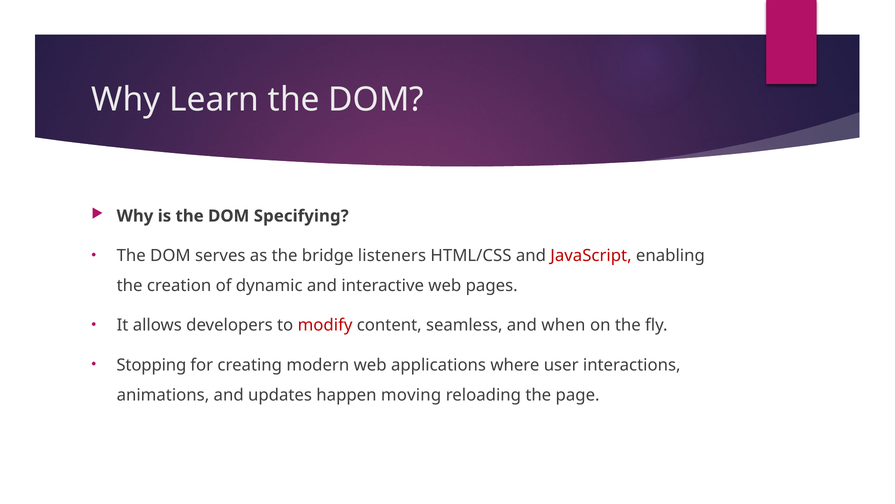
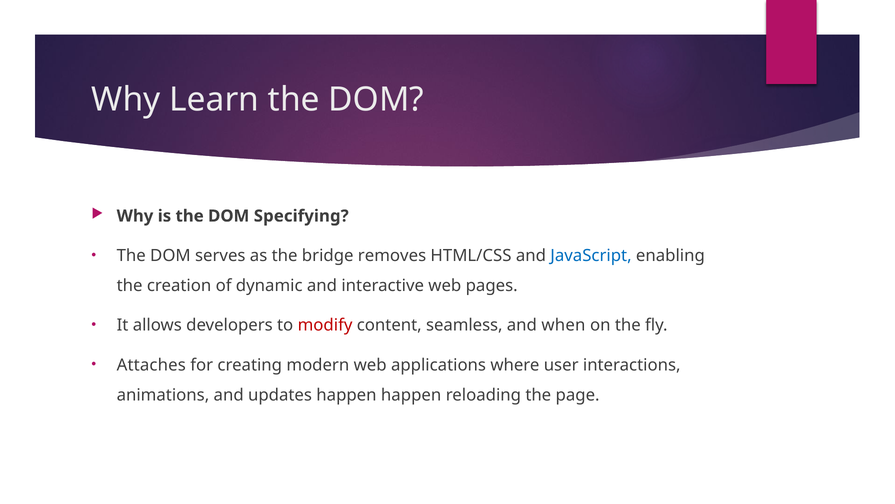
listeners: listeners -> removes
JavaScript colour: red -> blue
Stopping: Stopping -> Attaches
happen moving: moving -> happen
